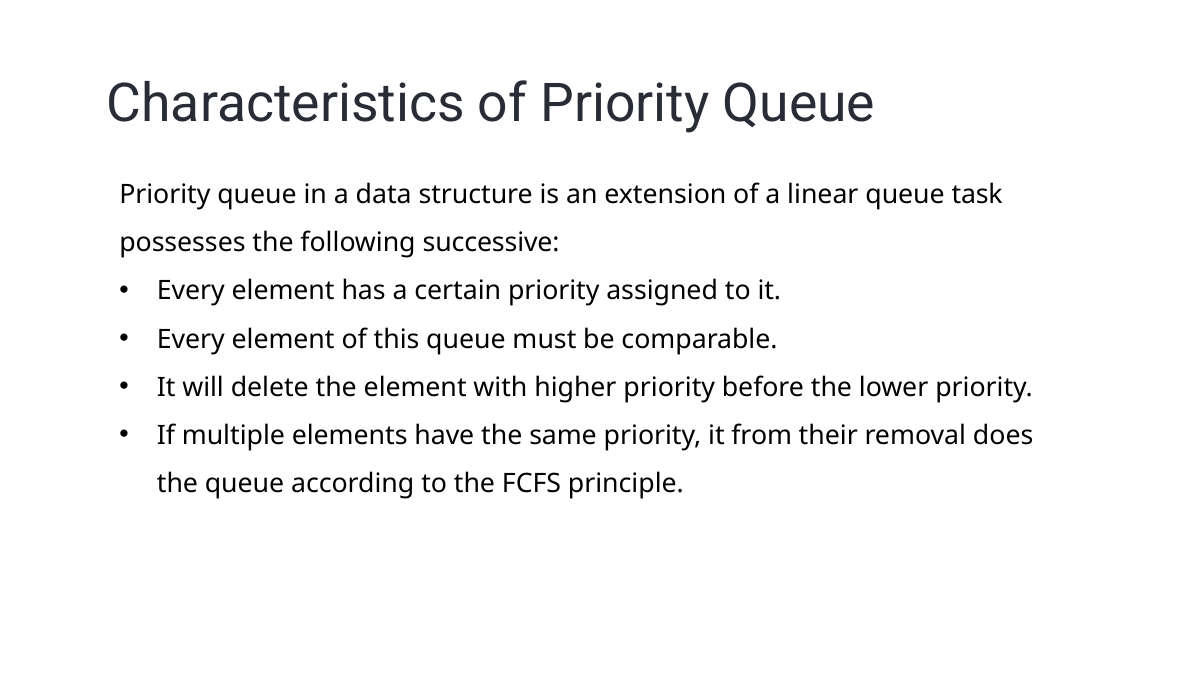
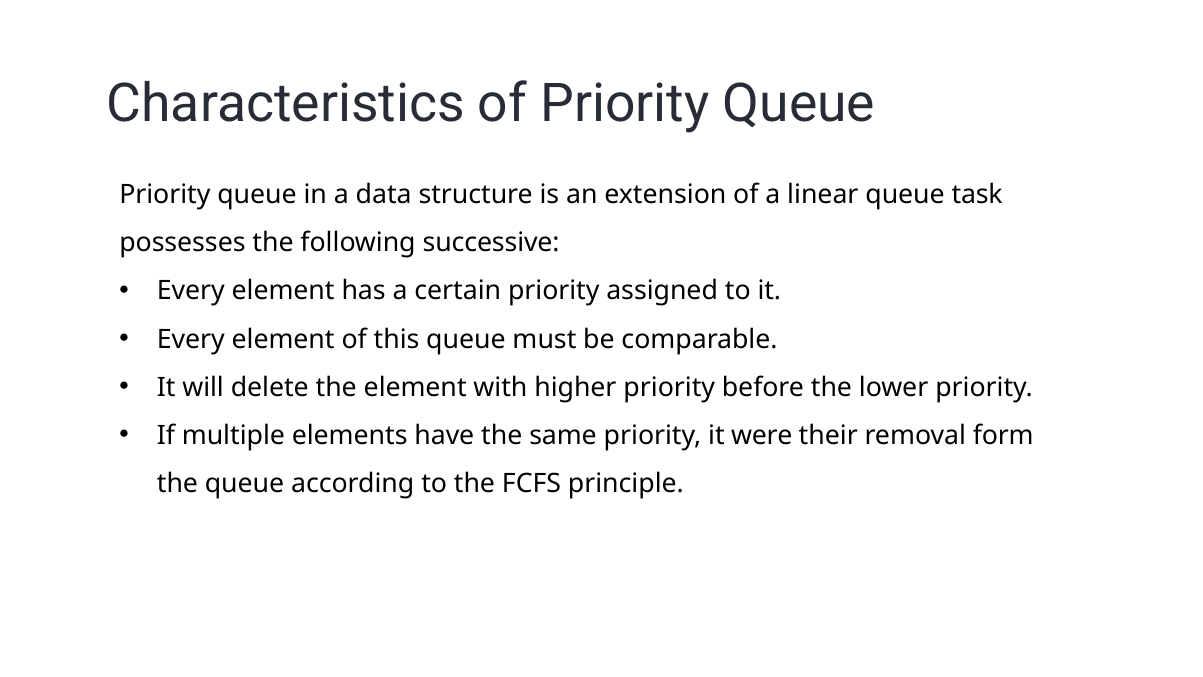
from: from -> were
does: does -> form
